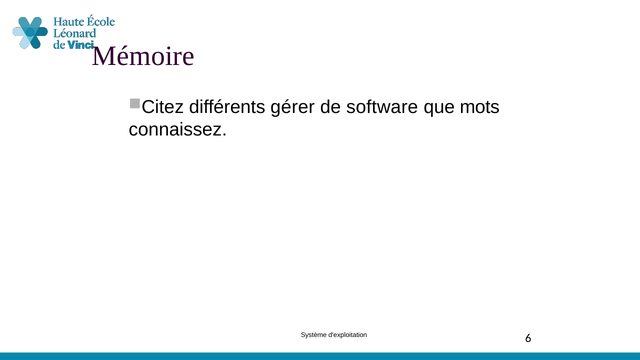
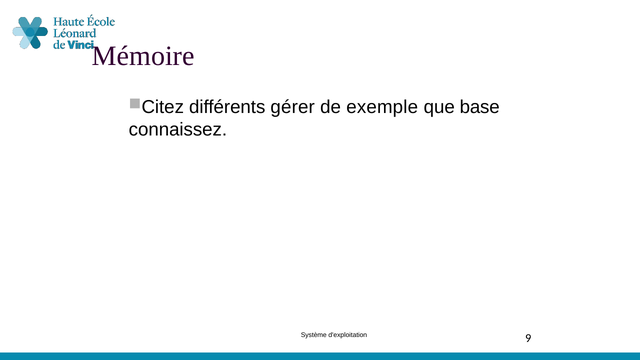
software: software -> exemple
mots: mots -> base
6: 6 -> 9
